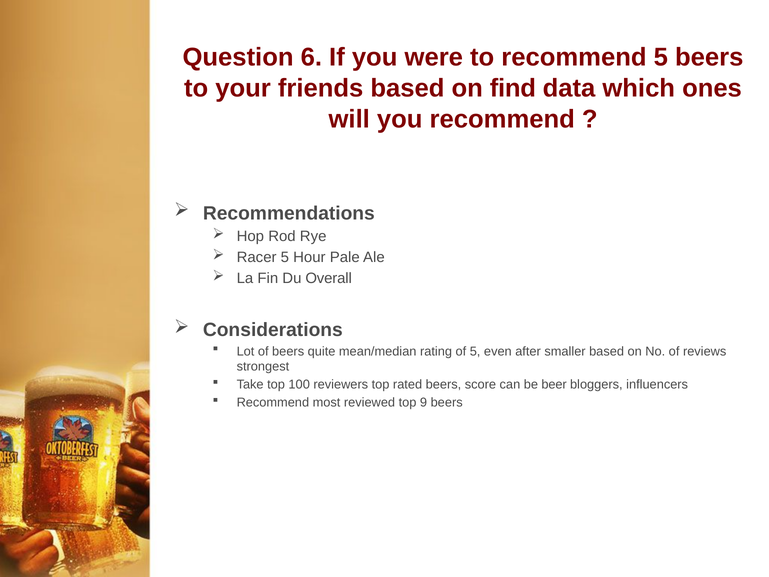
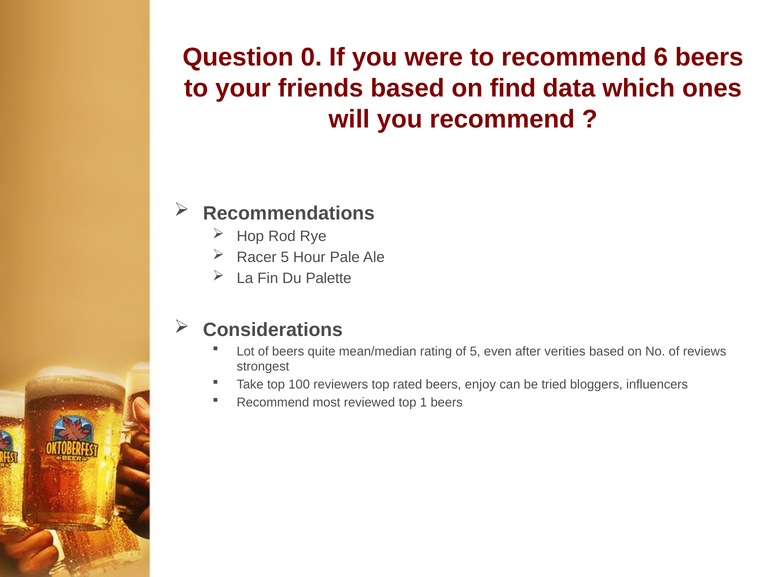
6: 6 -> 0
recommend 5: 5 -> 6
Overall: Overall -> Palette
smaller: smaller -> verities
score: score -> enjoy
beer: beer -> tried
9: 9 -> 1
